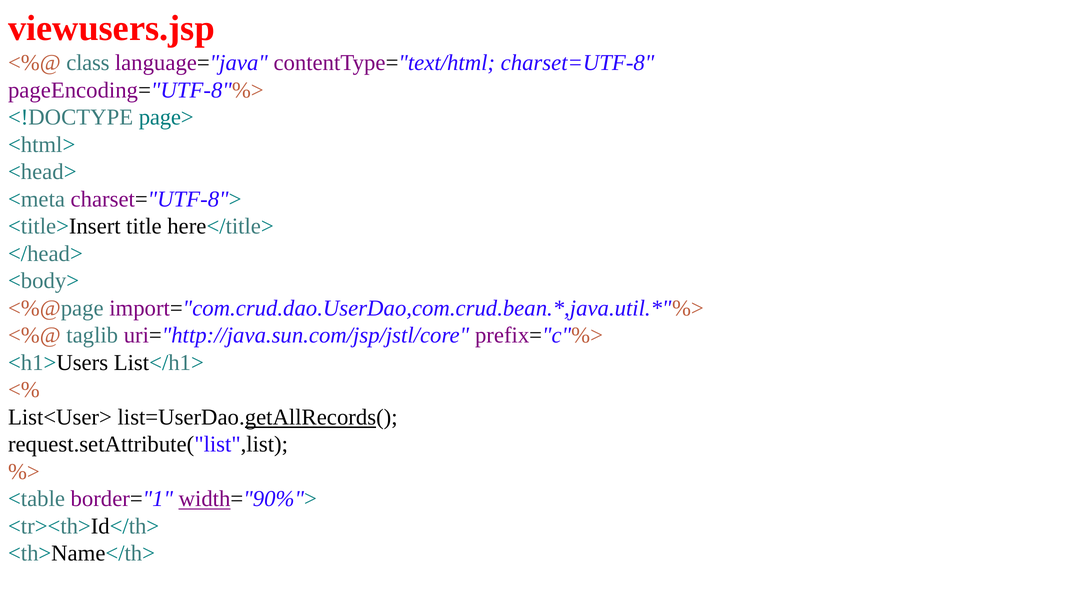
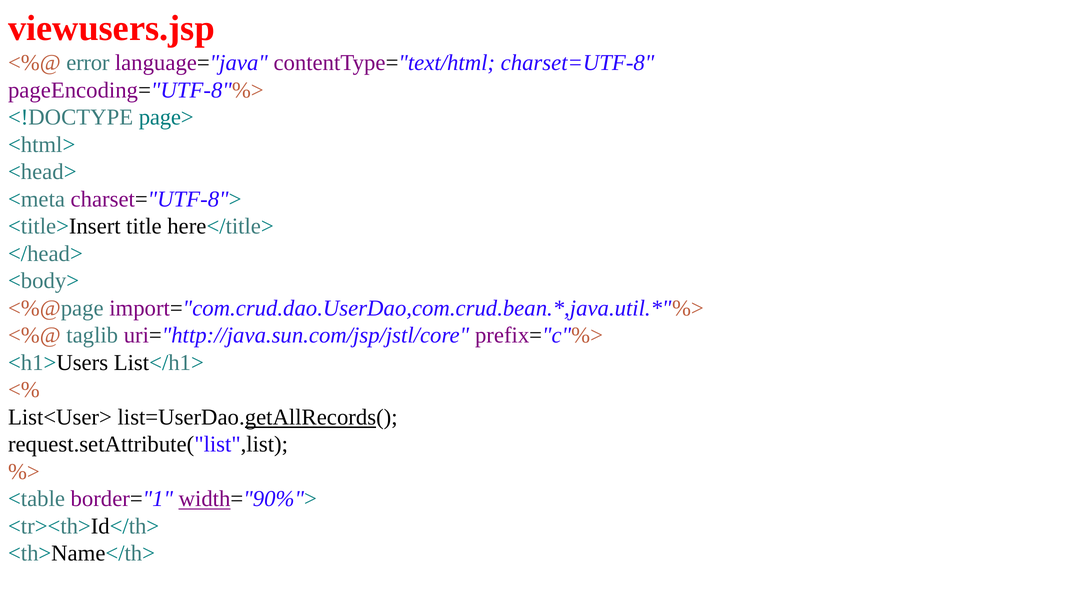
class: class -> error
